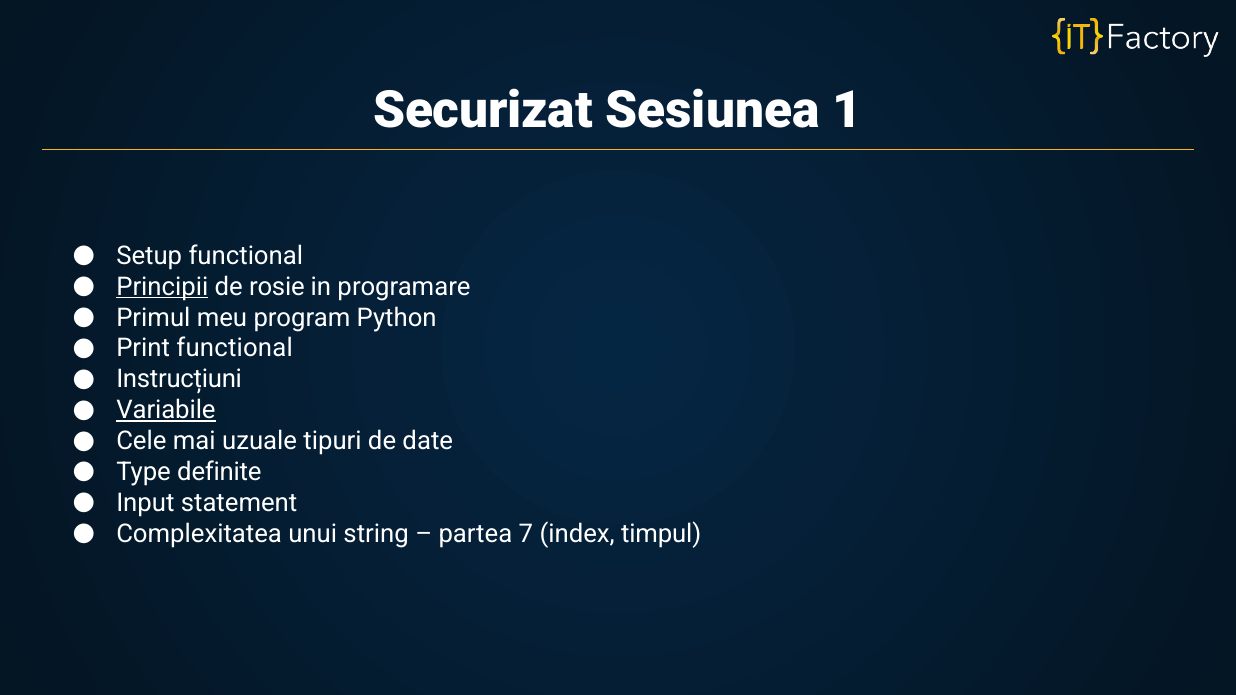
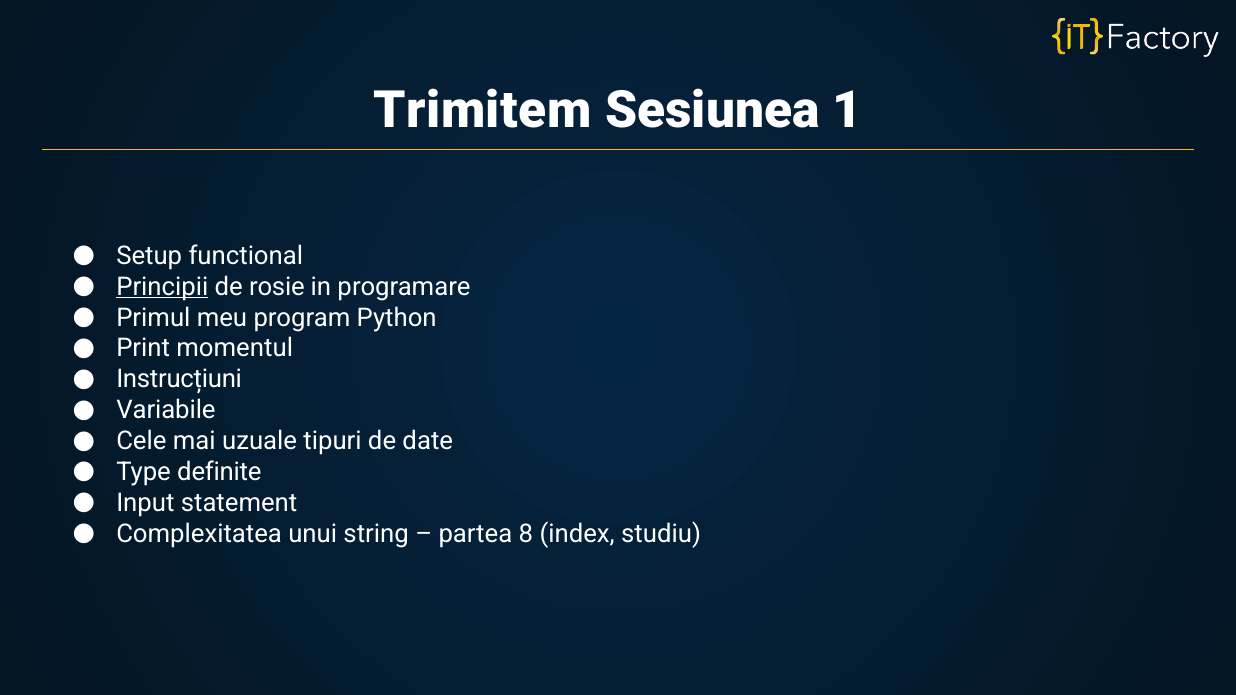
Securizat: Securizat -> Trimitem
Print functional: functional -> momentul
Variabile underline: present -> none
7: 7 -> 8
timpul: timpul -> studiu
